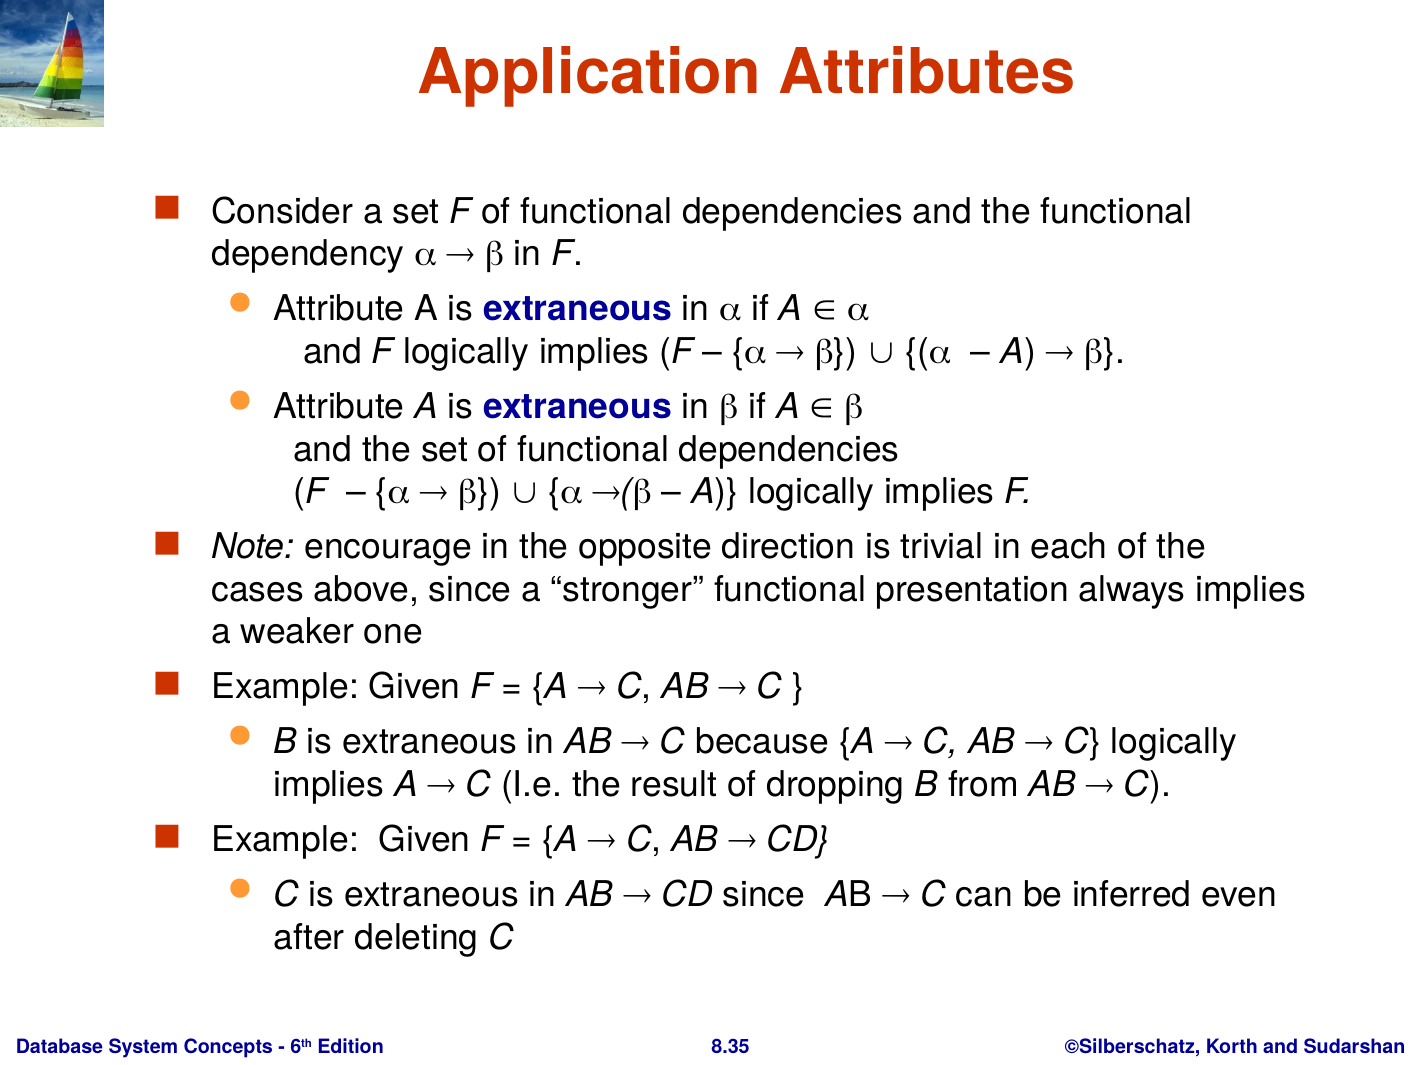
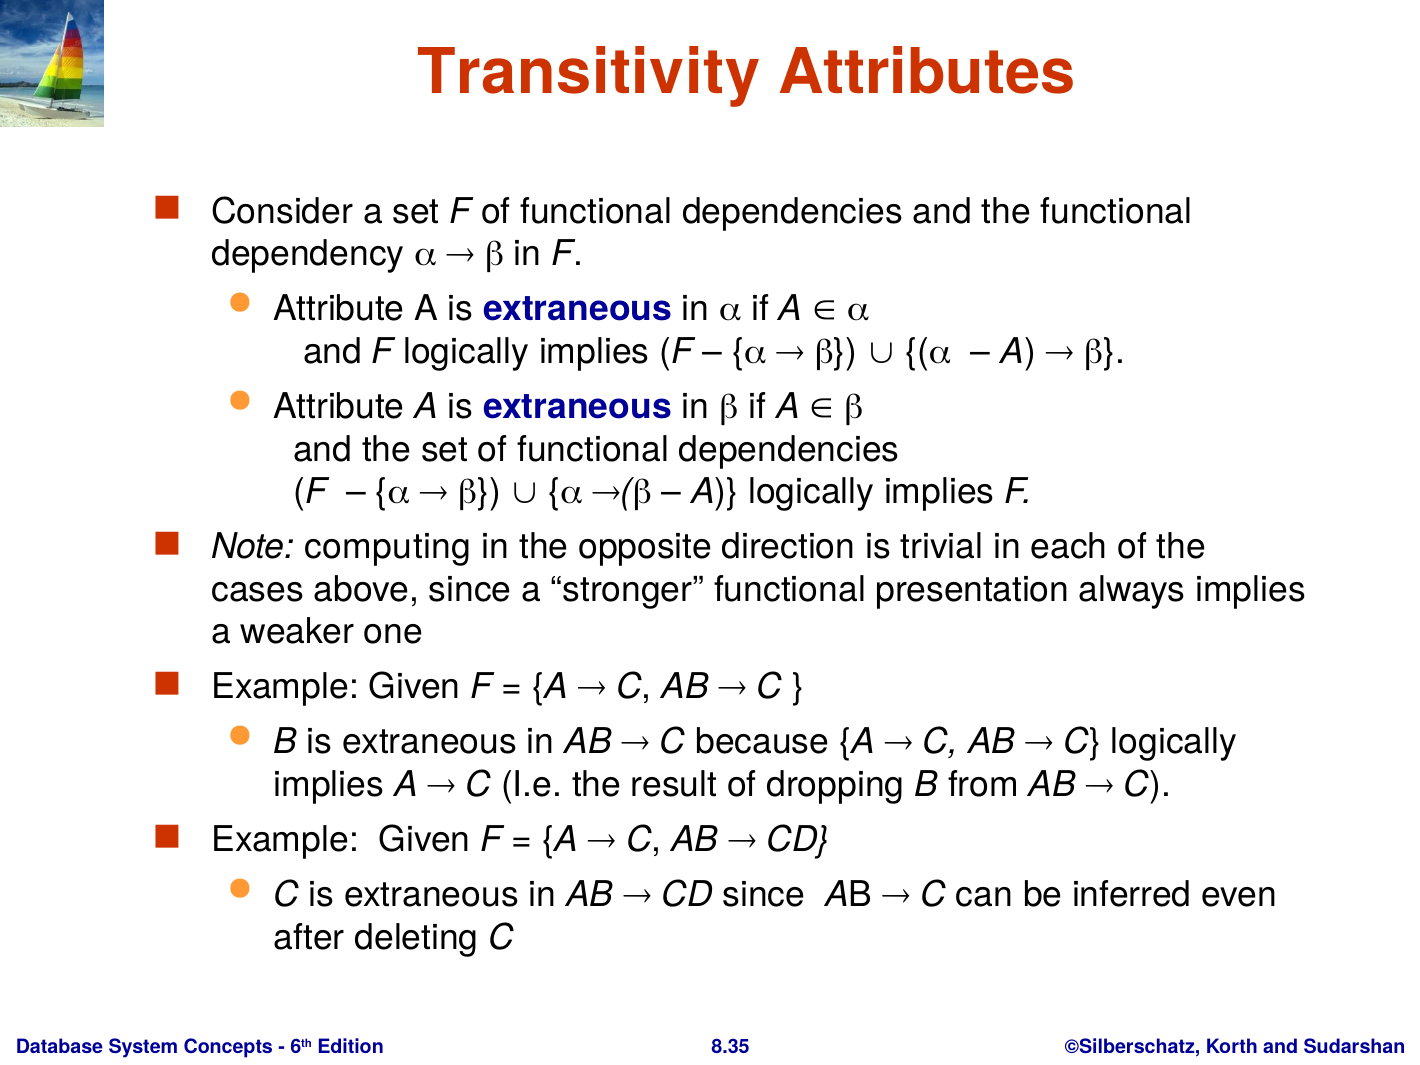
Application: Application -> Transitivity
encourage: encourage -> computing
